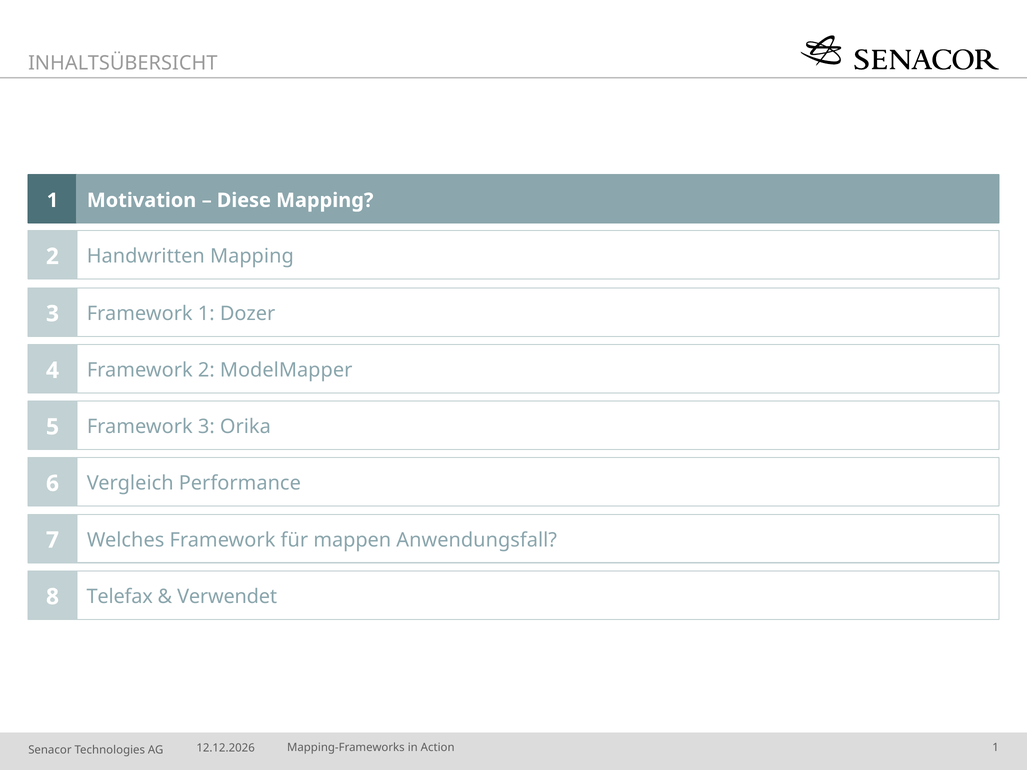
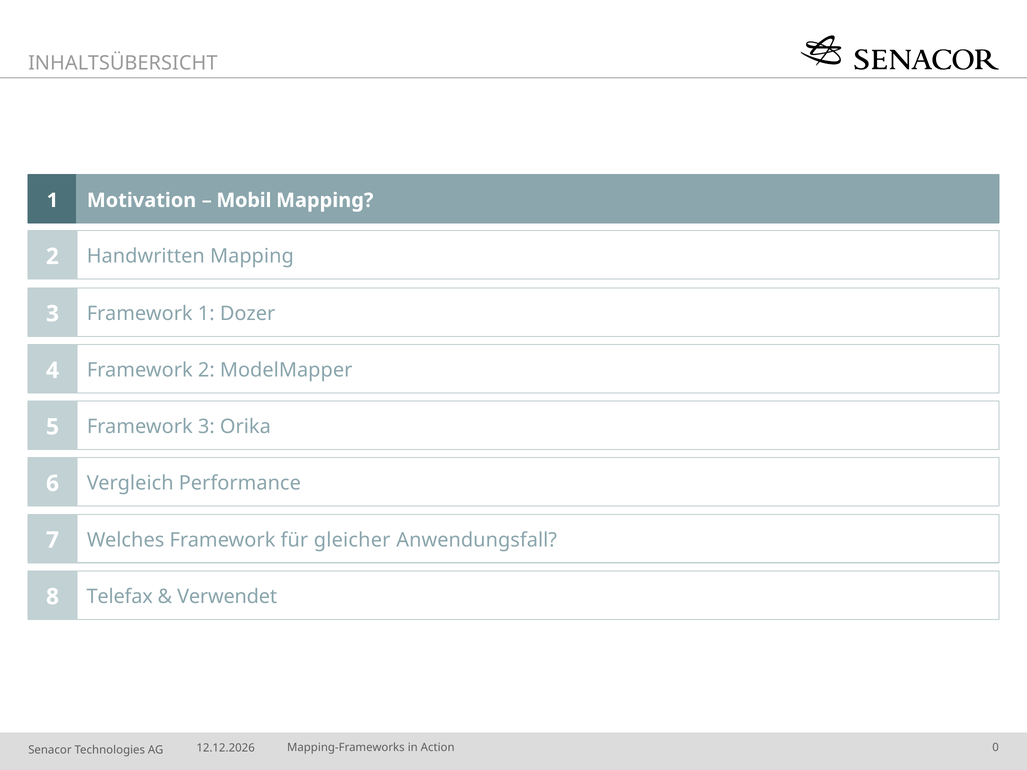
Diese: Diese -> Mobil
mappen: mappen -> gleicher
Action 1: 1 -> 0
